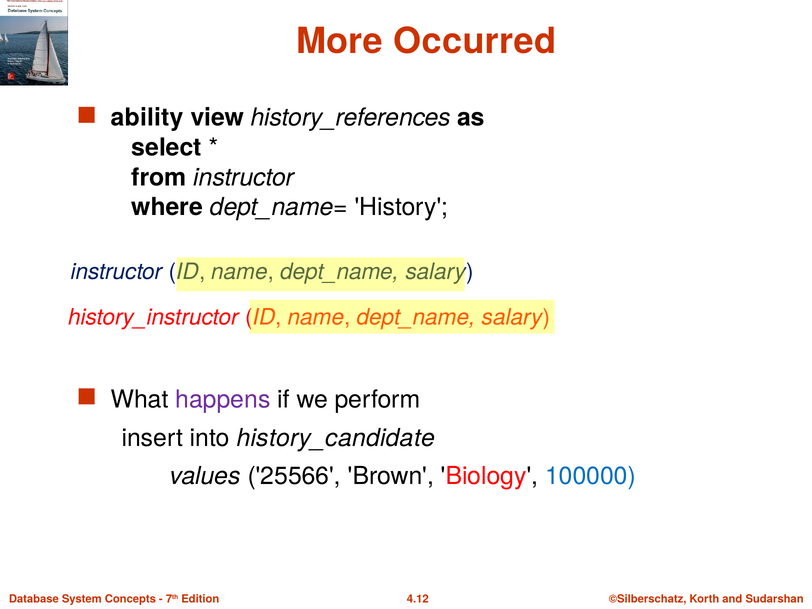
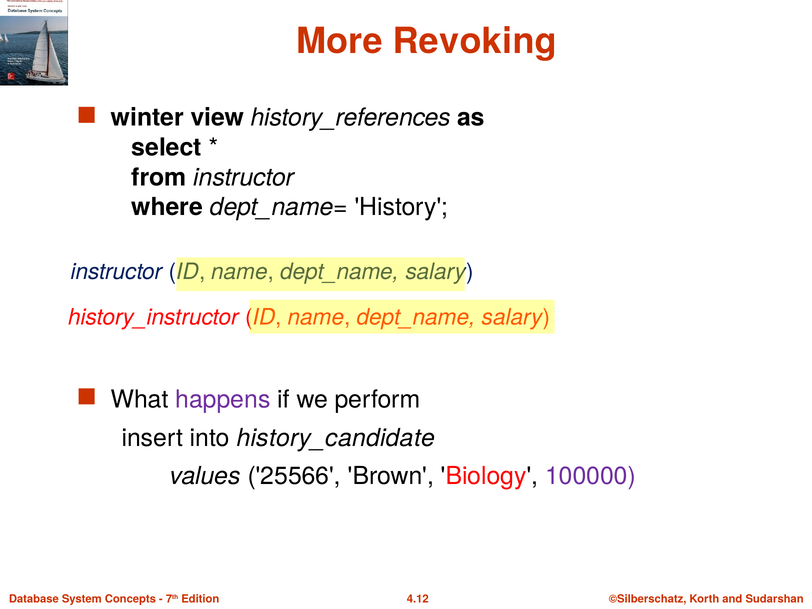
Occurred: Occurred -> Revoking
ability: ability -> winter
100000 colour: blue -> purple
